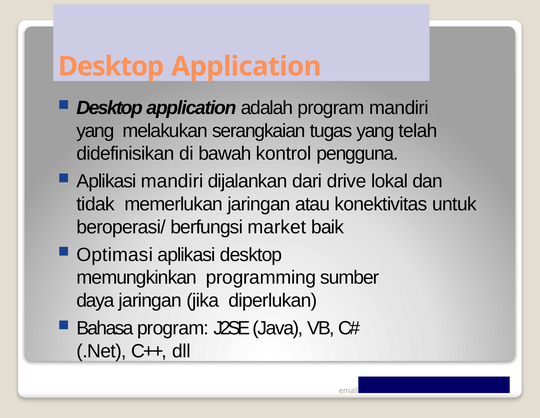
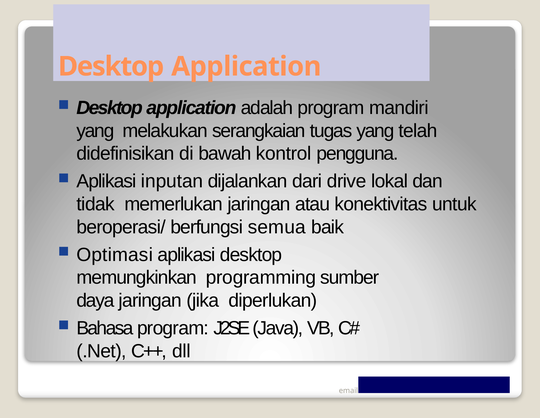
Aplikasi mandiri: mandiri -> inputan
market: market -> semua
